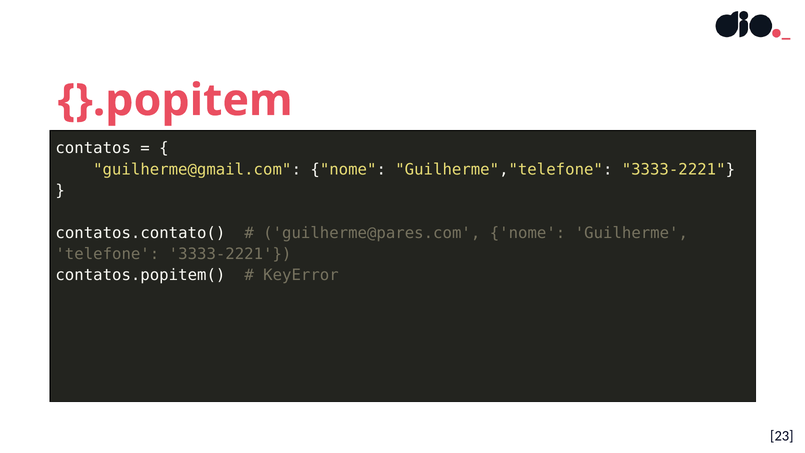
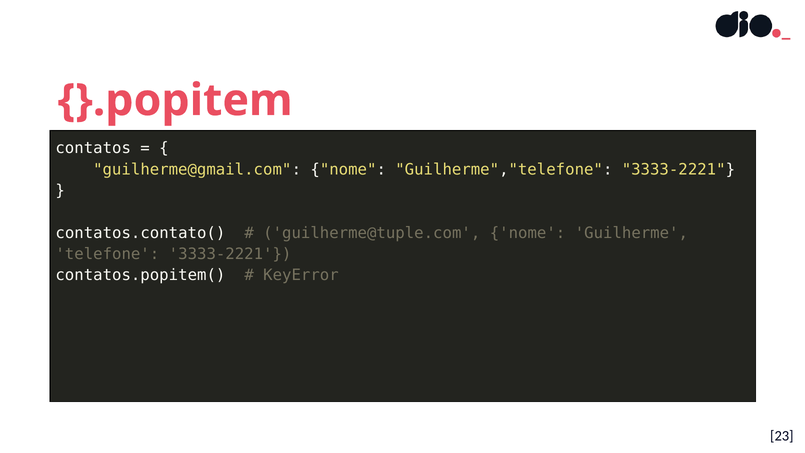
guilherme@pares.com: guilherme@pares.com -> guilherme@tuple.com
